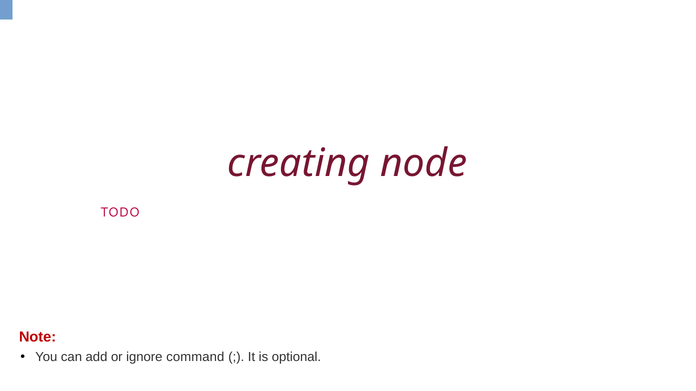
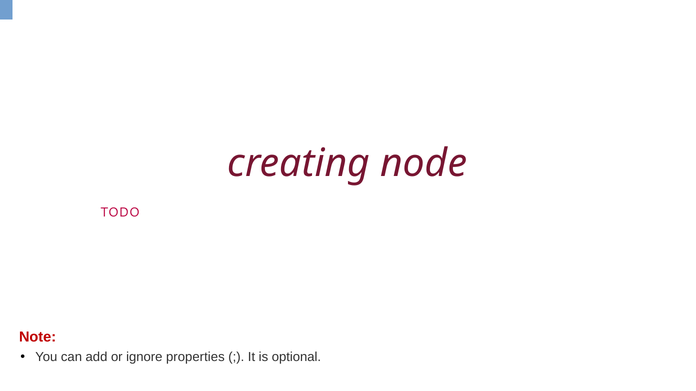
command: command -> properties
